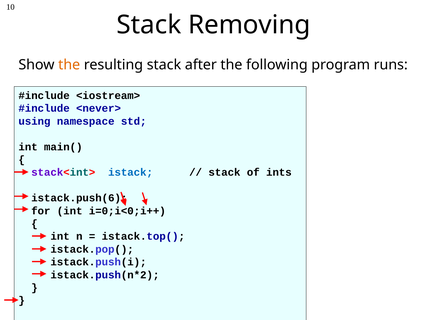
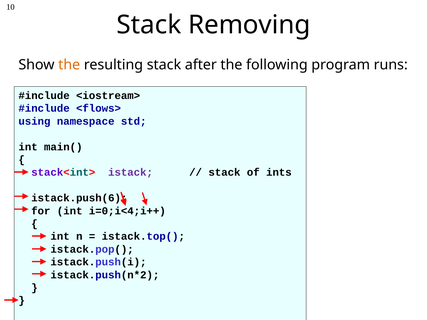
<never>: <never> -> <flows>
istack colour: blue -> purple
i=0;i<0;i++: i=0;i<0;i++ -> i=0;i<4;i++
